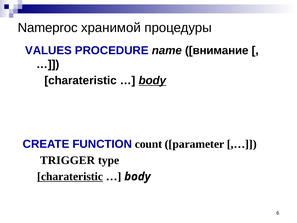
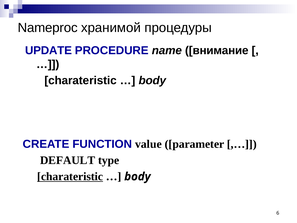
VALUES: VALUES -> UPDATE
body at (152, 80) underline: present -> none
count: count -> value
TRIGGER: TRIGGER -> DEFAULT
